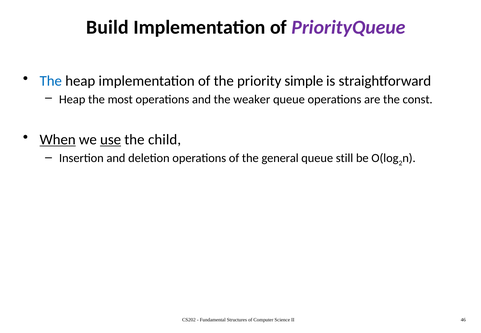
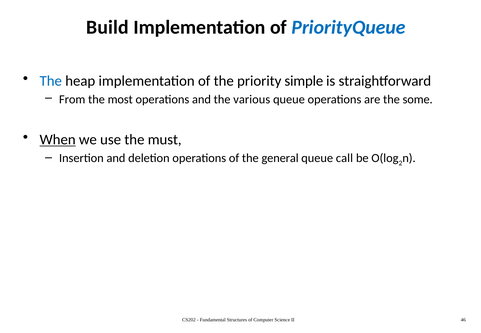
PriorityQueue colour: purple -> blue
Heap at (72, 100): Heap -> From
weaker: weaker -> various
const: const -> some
use underline: present -> none
child: child -> must
still: still -> call
